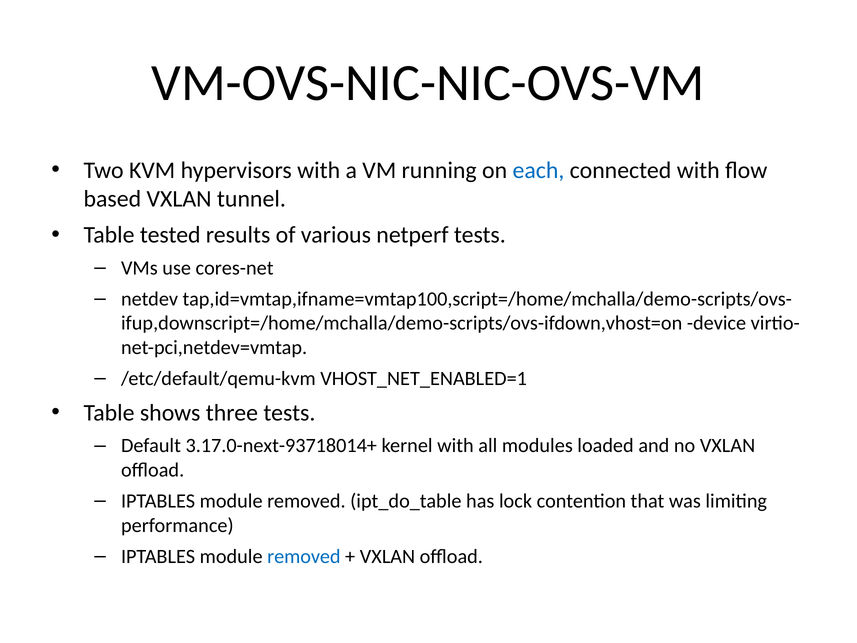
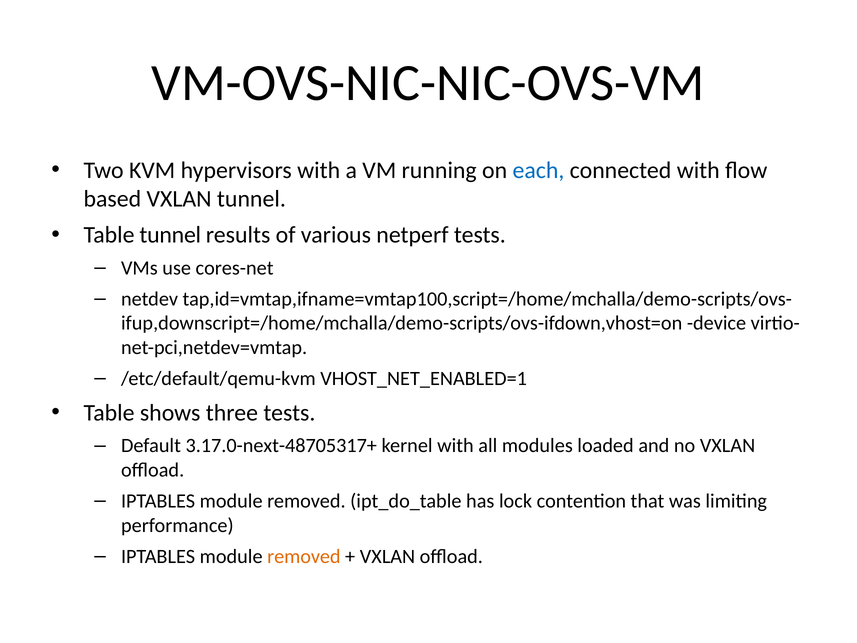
Table tested: tested -> tunnel
3.17.0-next-93718014+: 3.17.0-next-93718014+ -> 3.17.0-next-48705317+
removed at (304, 556) colour: blue -> orange
